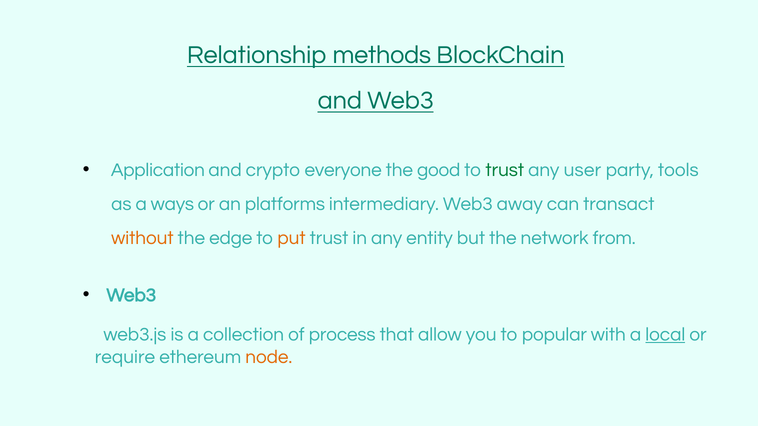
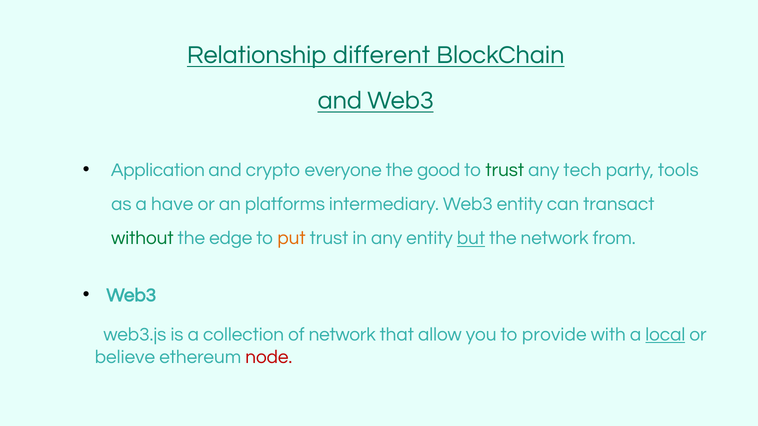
methods: methods -> different
user: user -> tech
ways: ways -> have
Web3 away: away -> entity
without colour: orange -> green
but underline: none -> present
of process: process -> network
popular: popular -> provide
require: require -> believe
node colour: orange -> red
